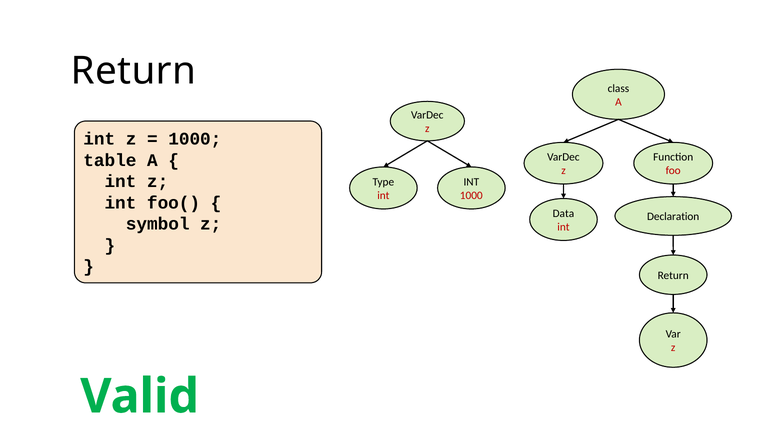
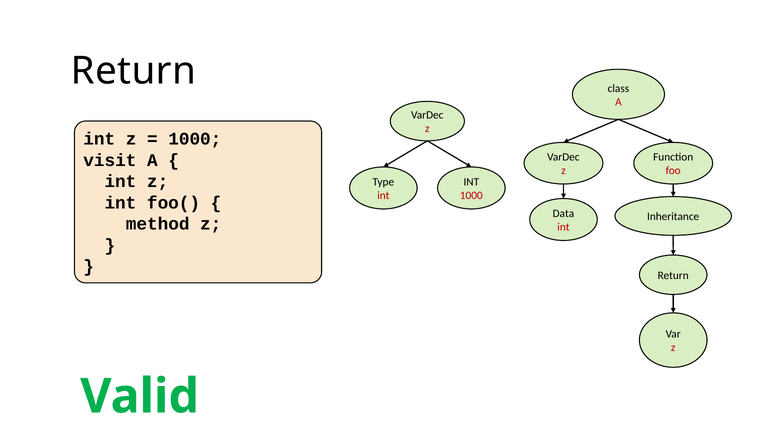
table: table -> visit
Declaration: Declaration -> Inheritance
symbol: symbol -> method
